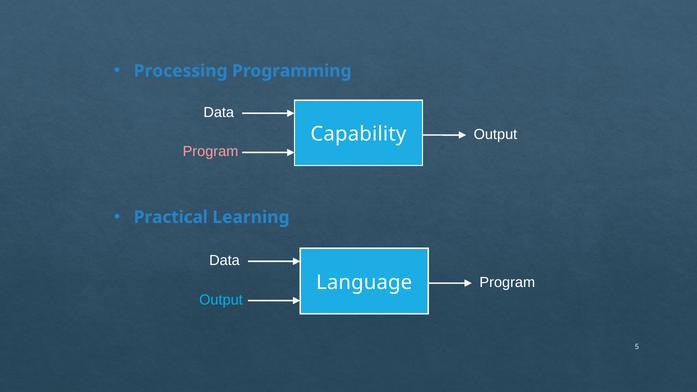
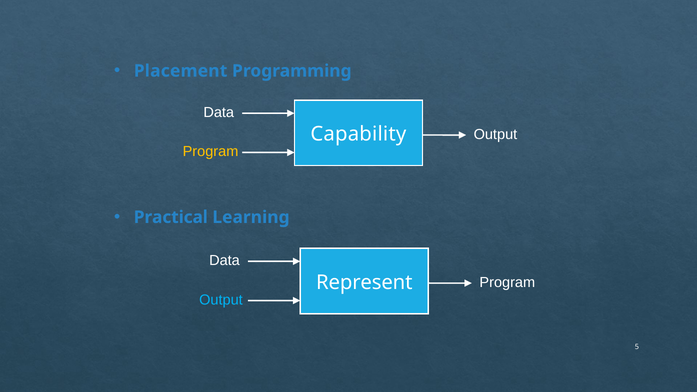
Processing: Processing -> Placement
Program at (211, 152) colour: pink -> yellow
Language: Language -> Represent
